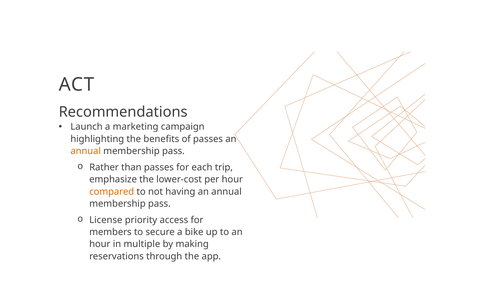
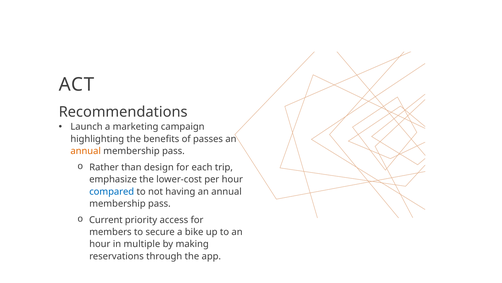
than passes: passes -> design
compared colour: orange -> blue
License: License -> Current
